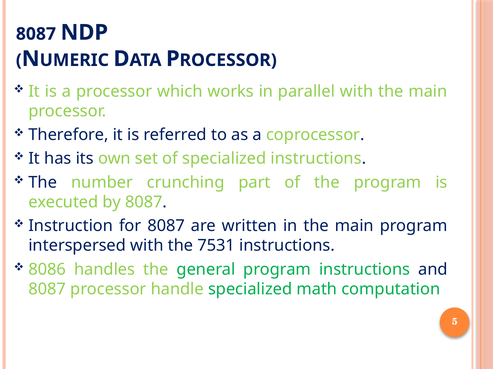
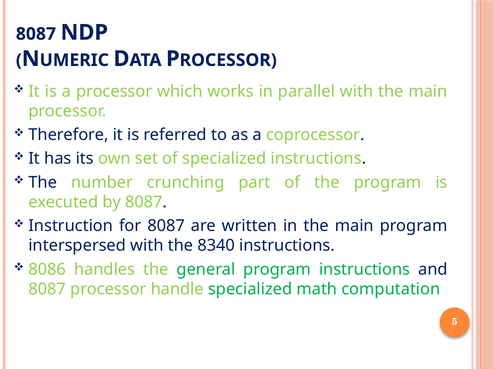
7531: 7531 -> 8340
